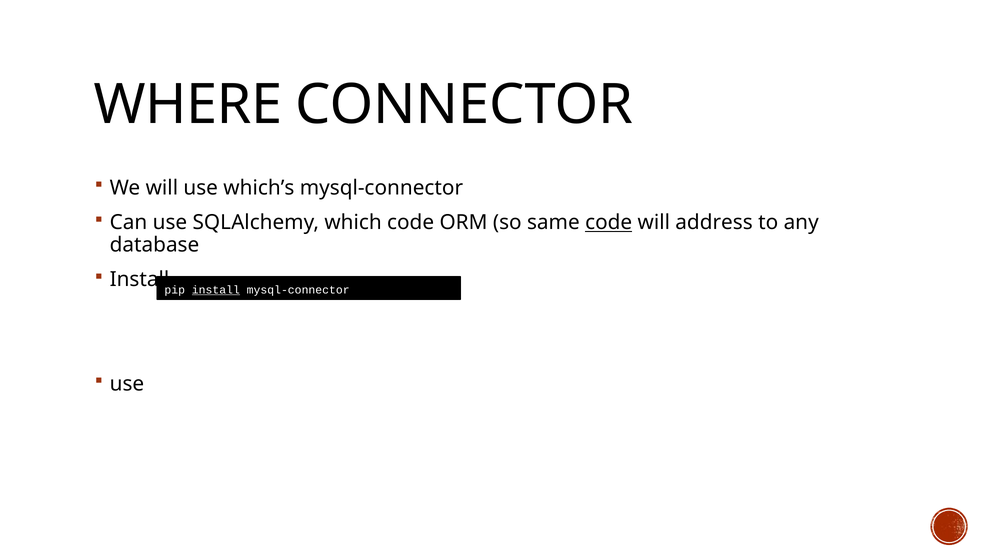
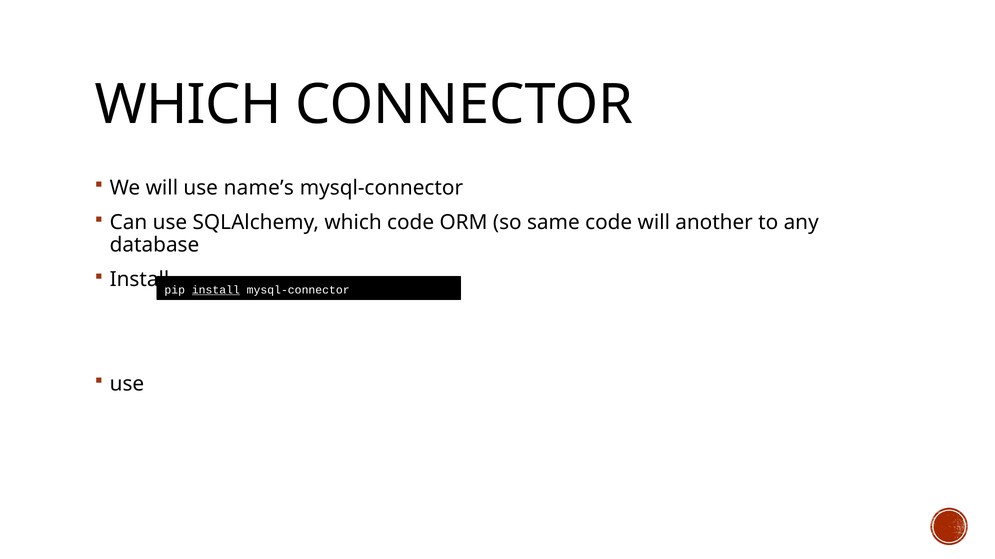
WHERE at (188, 105): WHERE -> WHICH
which’s: which’s -> name’s
code at (609, 223) underline: present -> none
address: address -> another
